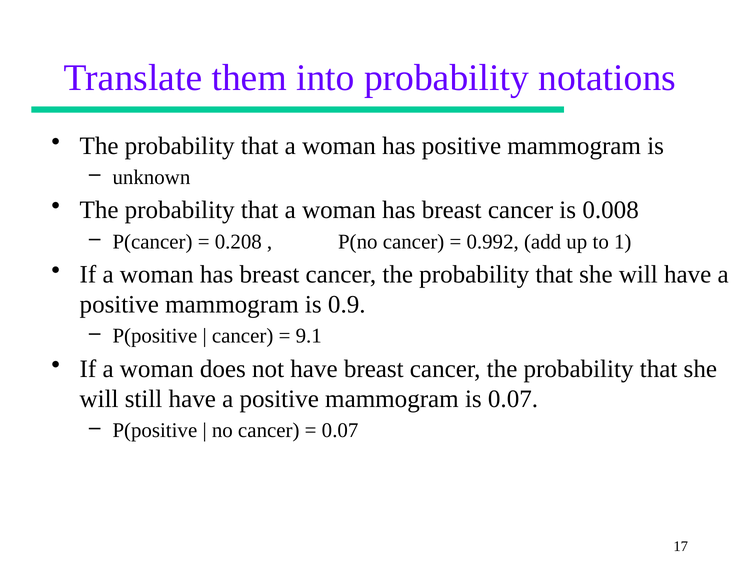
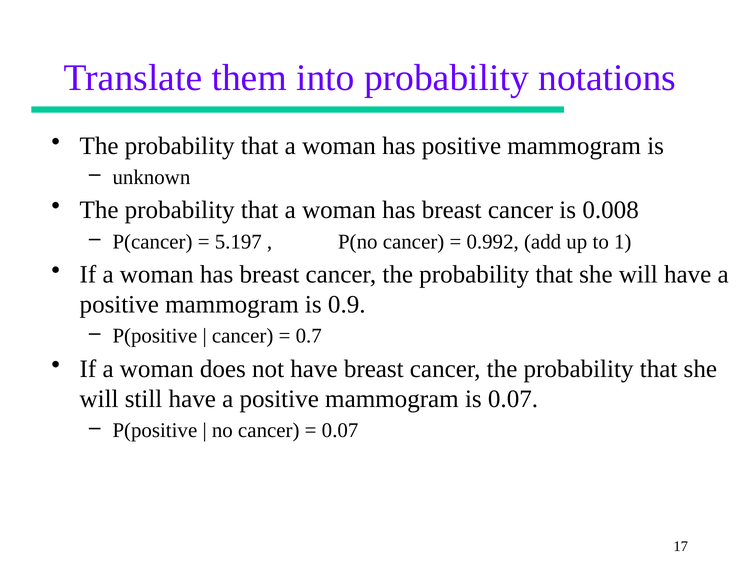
0.208: 0.208 -> 5.197
9.1: 9.1 -> 0.7
